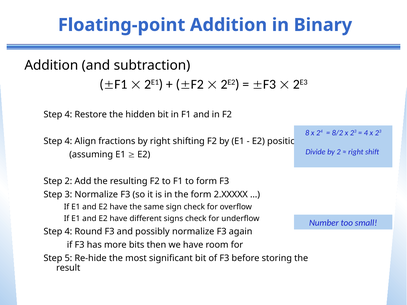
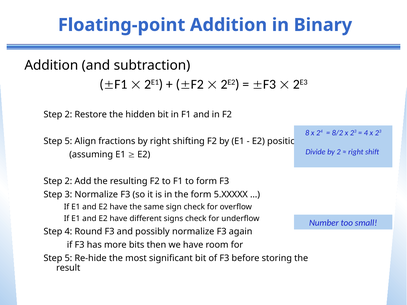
4 at (68, 114): 4 -> 2
4 at (68, 141): 4 -> 5
2.XXXXX: 2.XXXXX -> 5.XXXXX
